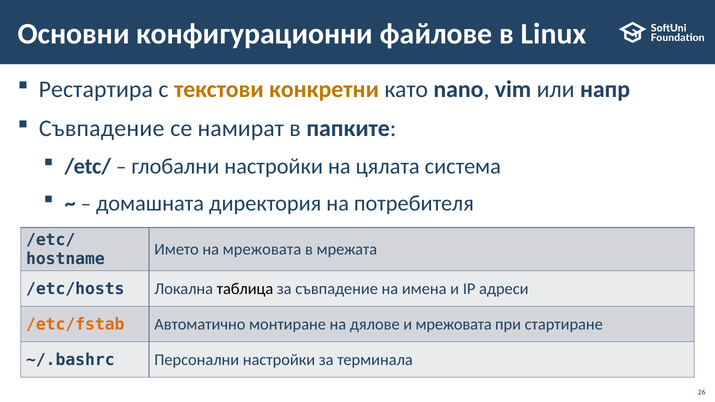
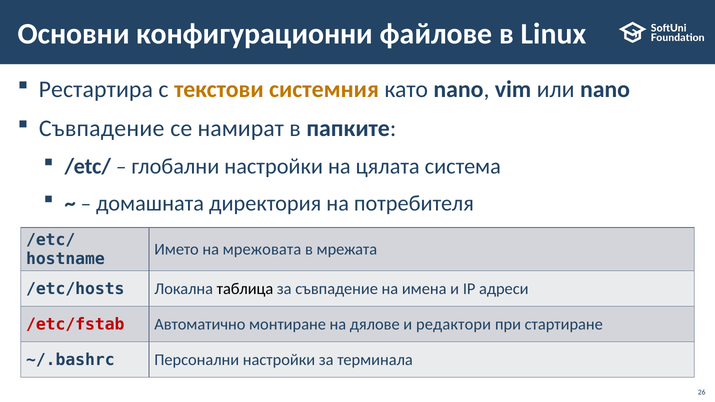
конкретни: конкретни -> системния
или напр: напр -> nano
/etc/fstab colour: orange -> red
и мрежовата: мрежовата -> редактори
